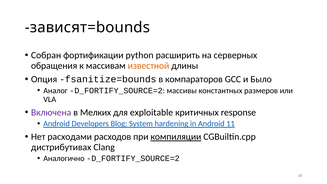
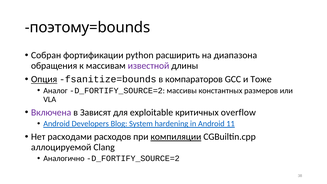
зависят=bounds: зависят=bounds -> поэтому=bounds
серверных: серверных -> диапазона
известной colour: orange -> purple
Опция underline: none -> present
Было: Было -> Тоже
Мелких: Мелких -> Зависят
response: response -> overflow
дистрибутивах: дистрибутивах -> аллоцируемой
